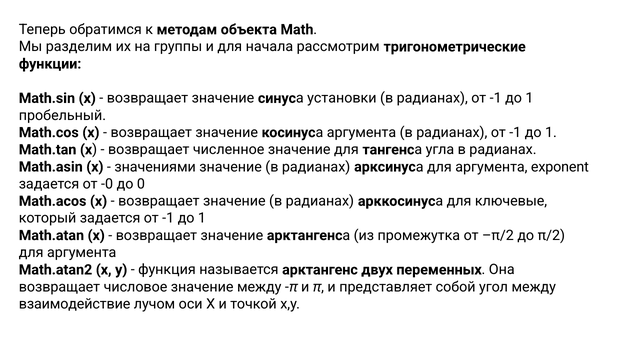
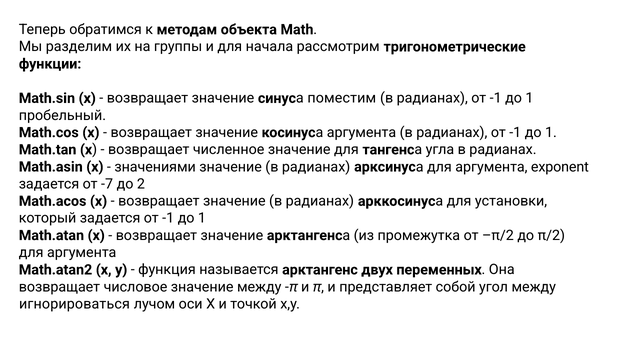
установки: установки -> поместим
-0: -0 -> -7
0: 0 -> 2
ключевые: ключевые -> установки
взаимодействие: взаимодействие -> игнорироваться
